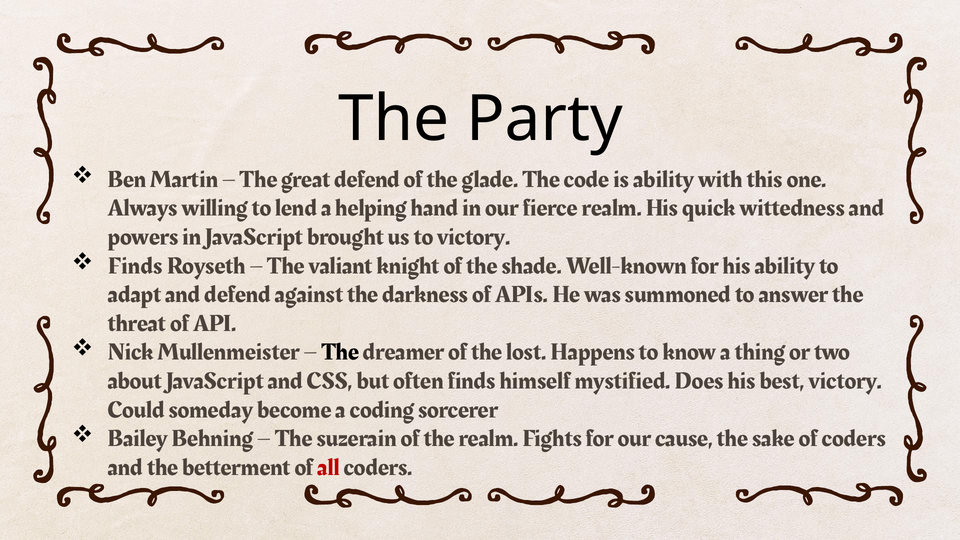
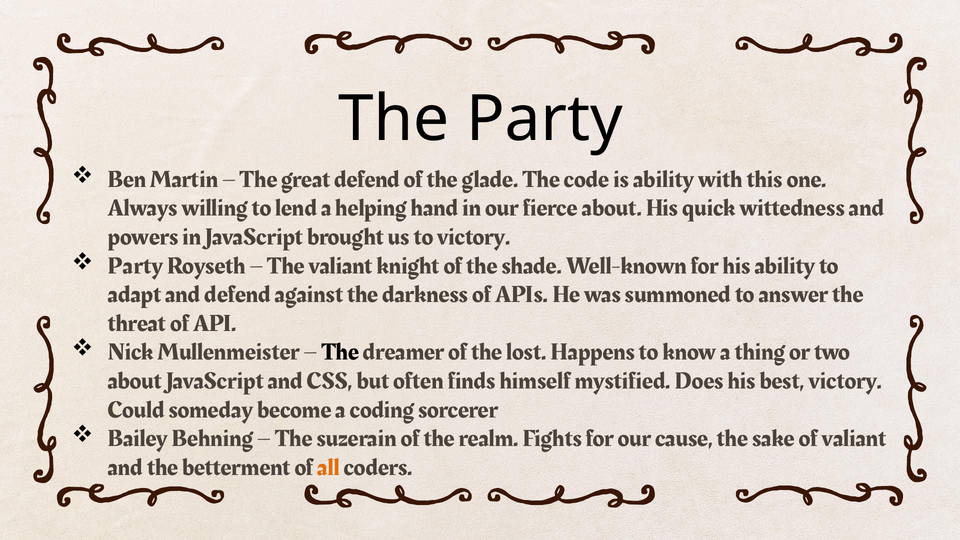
fierce realm: realm -> about
Finds at (135, 266): Finds -> Party
of coders: coders -> valiant
all colour: red -> orange
